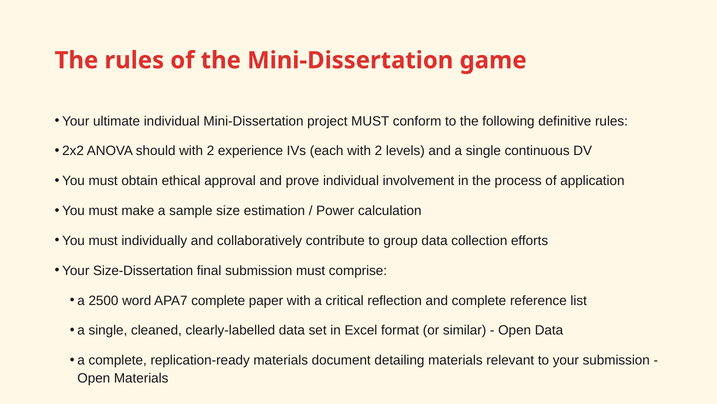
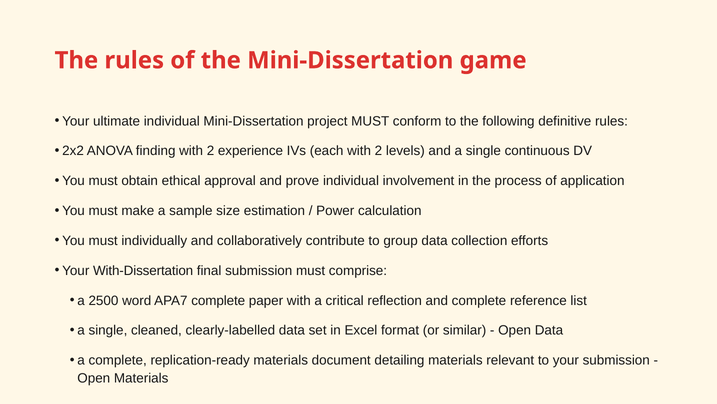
should: should -> finding
Size-Dissertation: Size-Dissertation -> With-Dissertation
